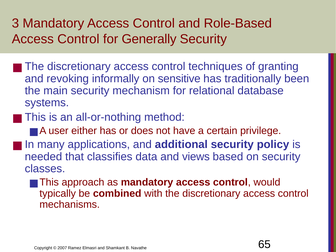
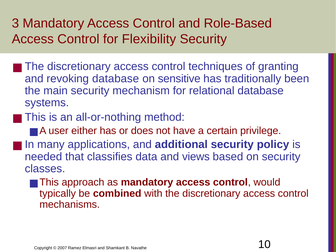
Generally: Generally -> Flexibility
revoking informally: informally -> database
65: 65 -> 10
